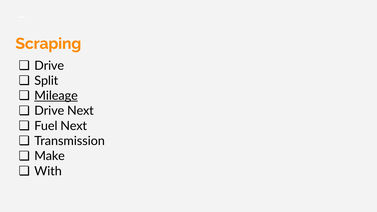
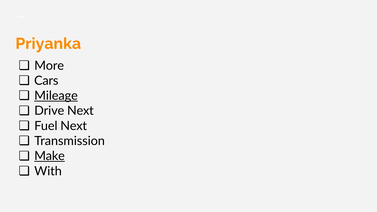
Scraping: Scraping -> Priyanka
Drive at (49, 66): Drive -> More
Split: Split -> Cars
Make underline: none -> present
